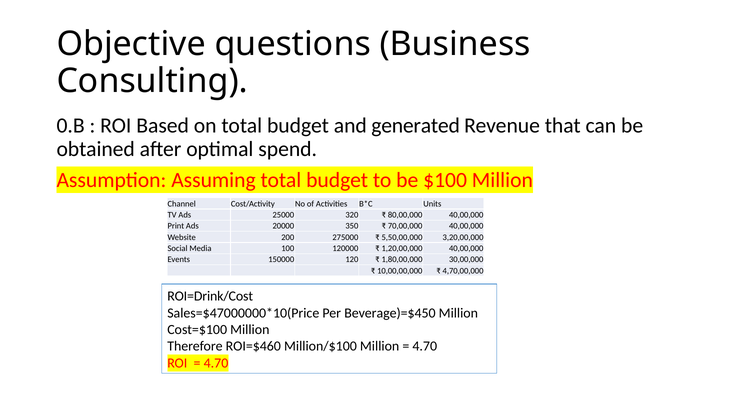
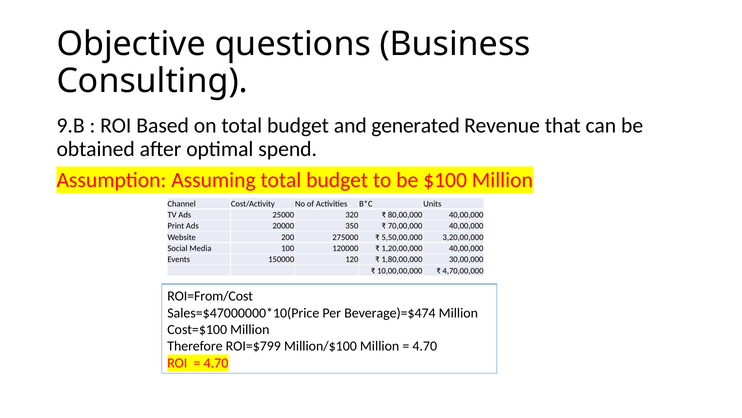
0.B: 0.B -> 9.B
ROI=Drink/Cost: ROI=Drink/Cost -> ROI=From/Cost
Beverage)=$450: Beverage)=$450 -> Beverage)=$474
ROI=$460: ROI=$460 -> ROI=$799
